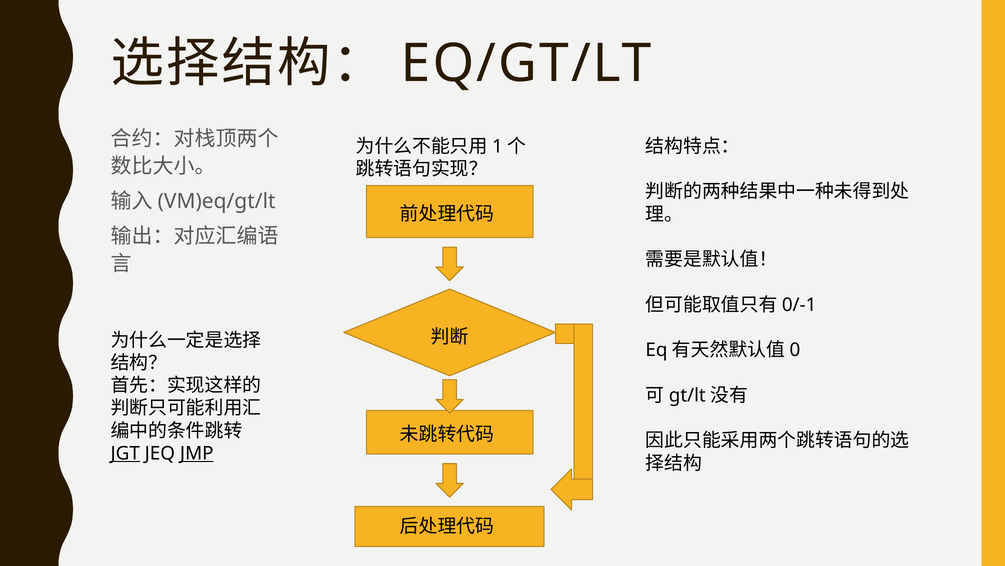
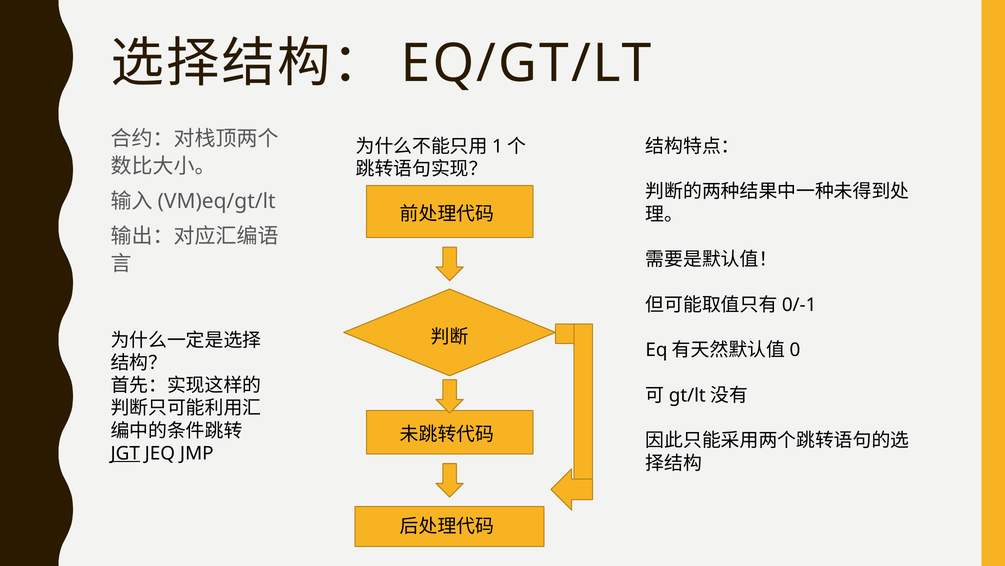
JMP underline: present -> none
